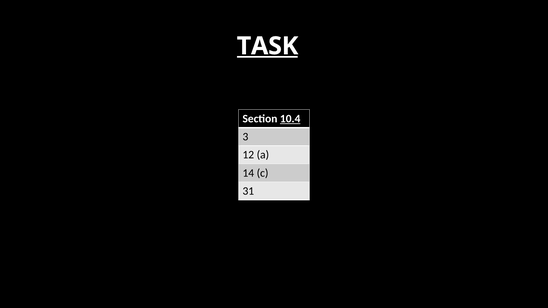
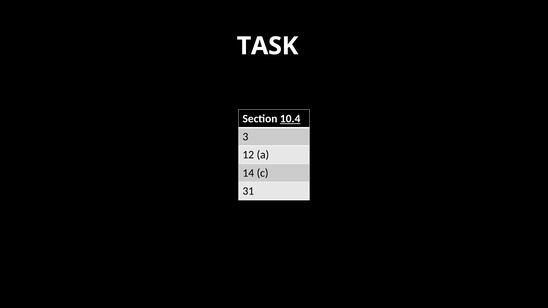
TASK underline: present -> none
